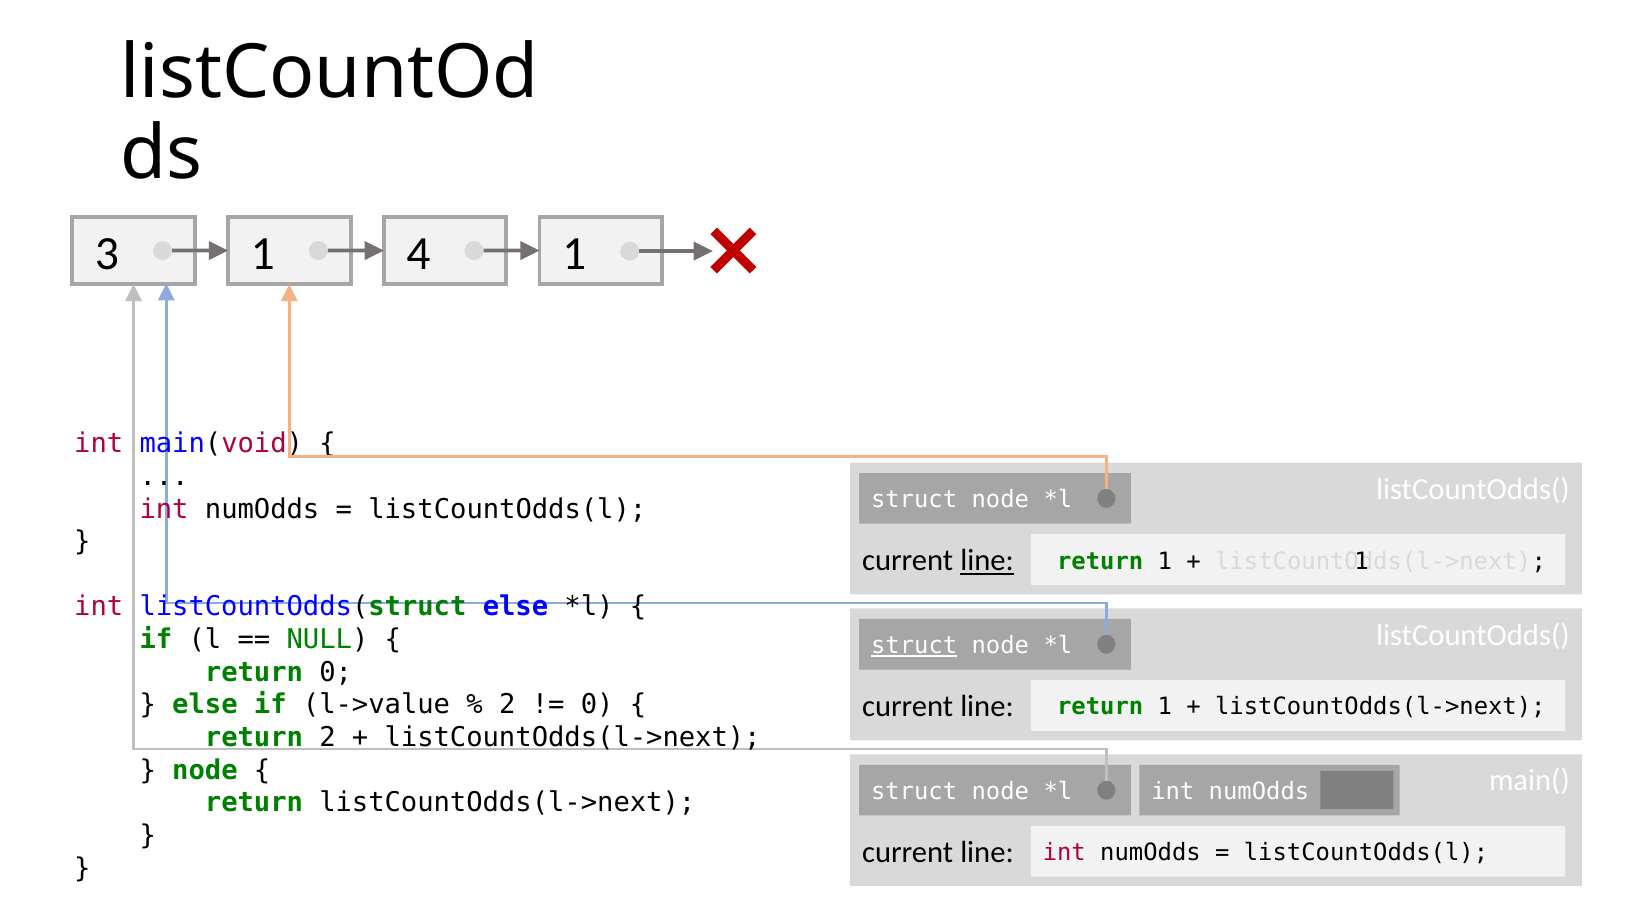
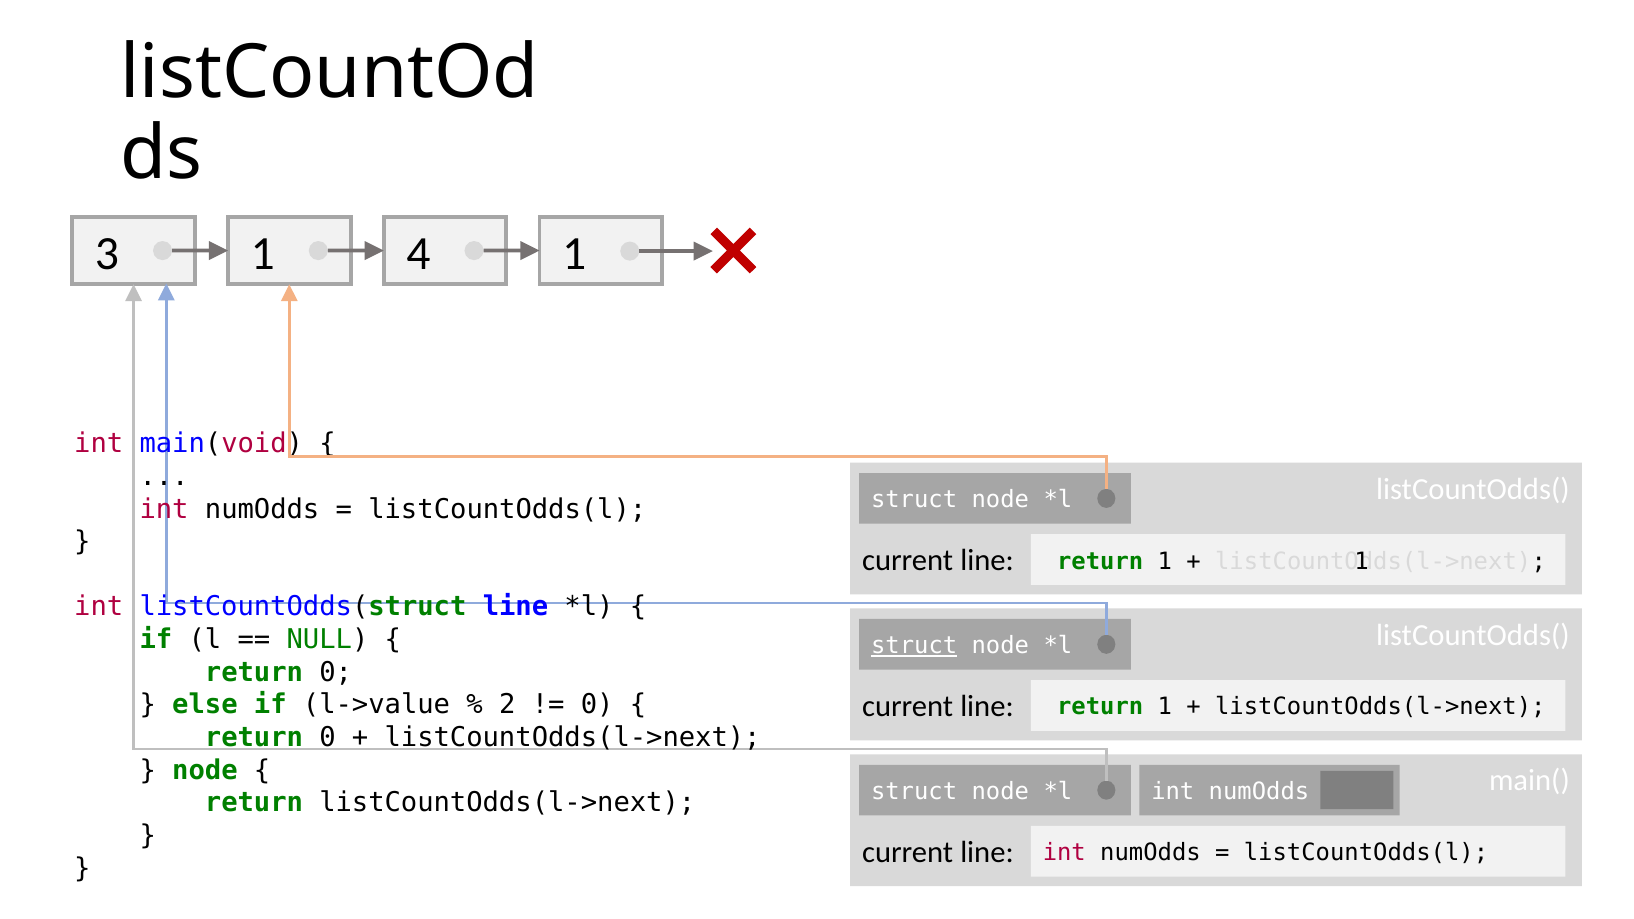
line at (987, 561) underline: present -> none
listCountOdds(struct else: else -> line
2 at (327, 738): 2 -> 0
